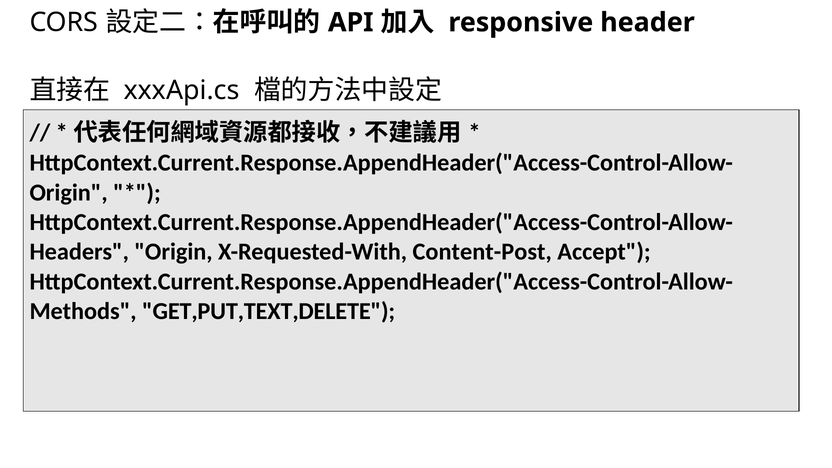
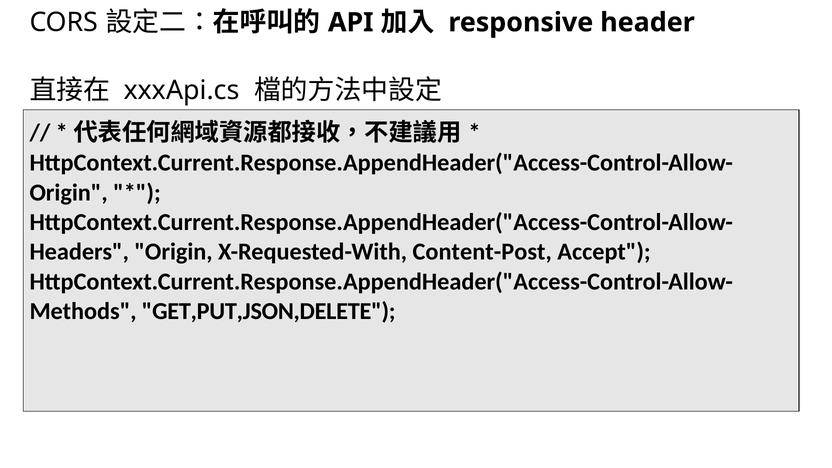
GET,PUT,TEXT,DELETE: GET,PUT,TEXT,DELETE -> GET,PUT,JSON,DELETE
